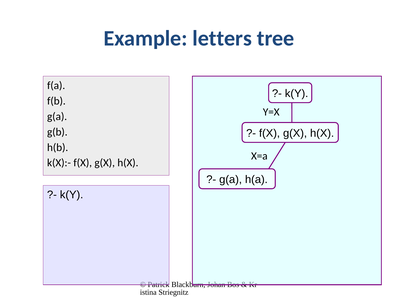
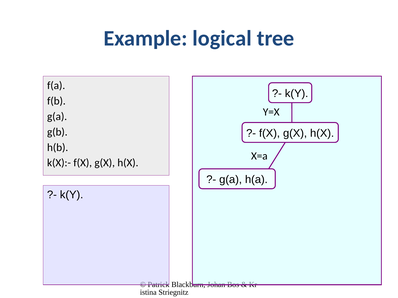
letters: letters -> logical
